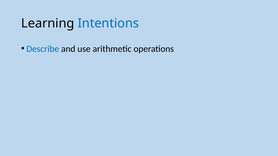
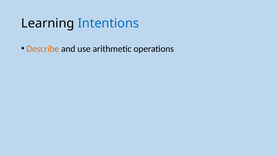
Describe colour: blue -> orange
